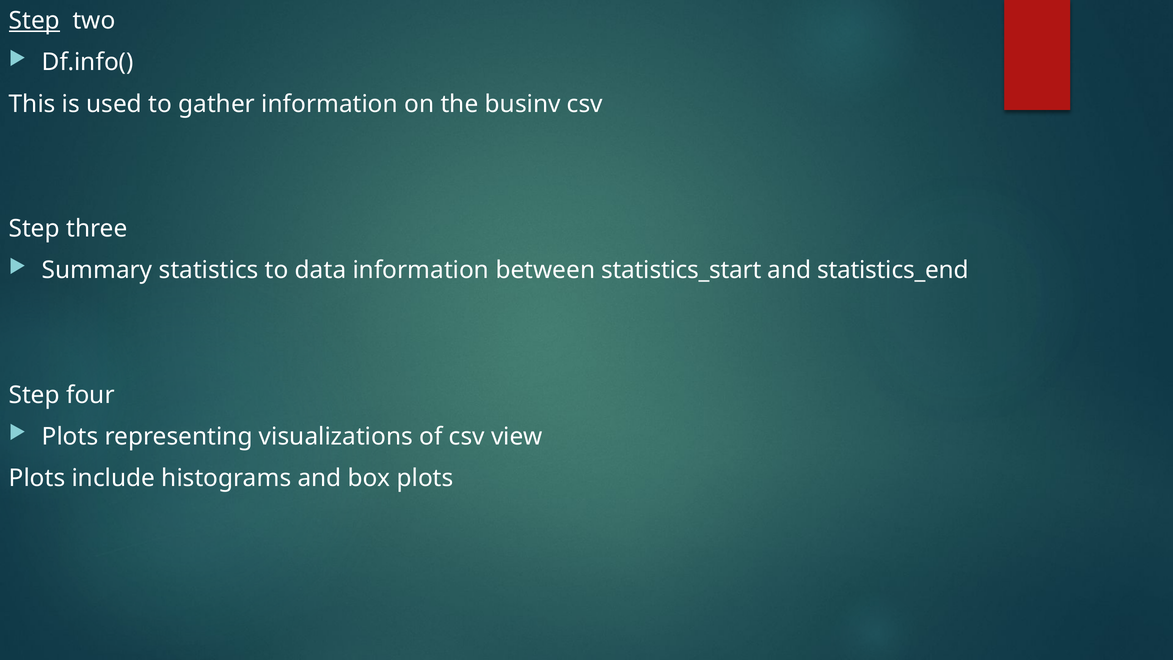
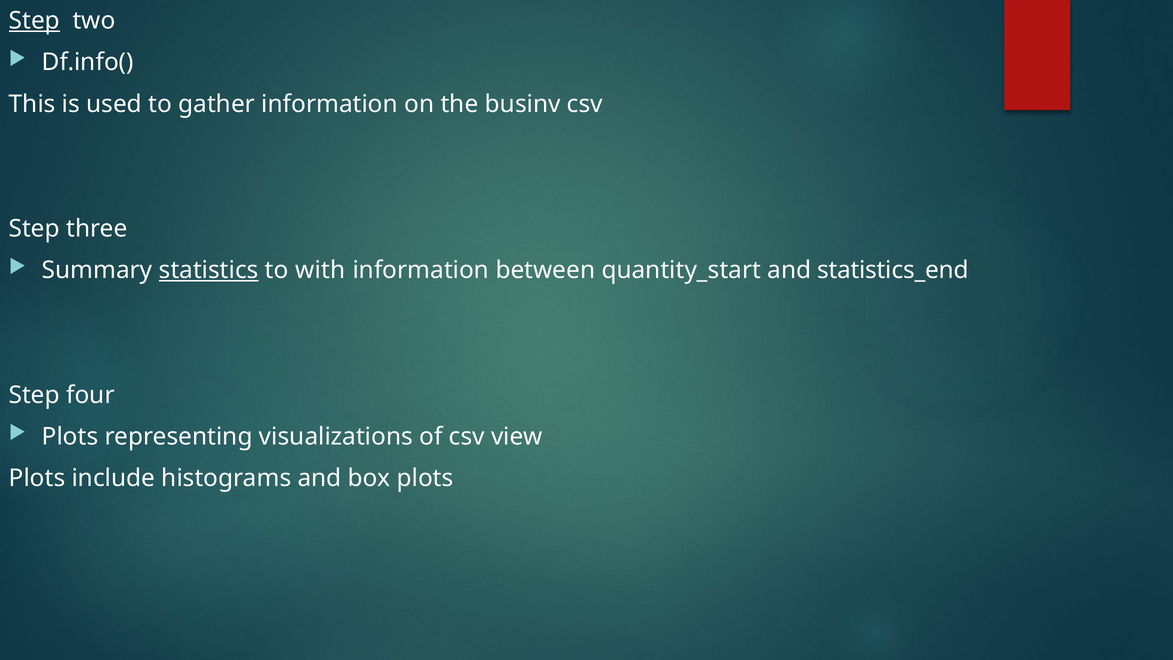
statistics underline: none -> present
data: data -> with
statistics_start: statistics_start -> quantity_start
